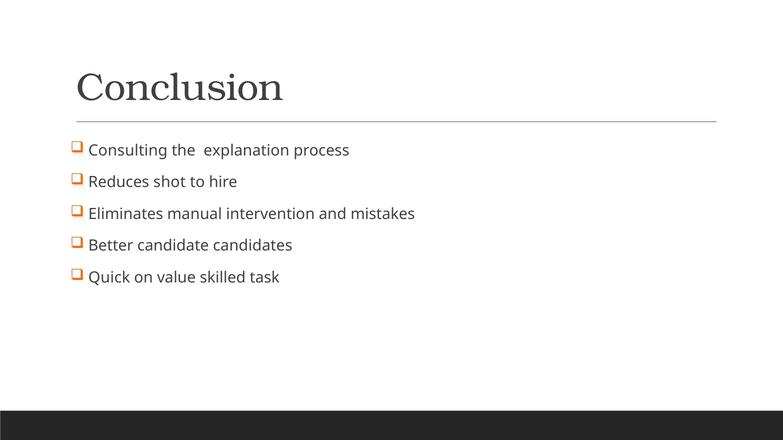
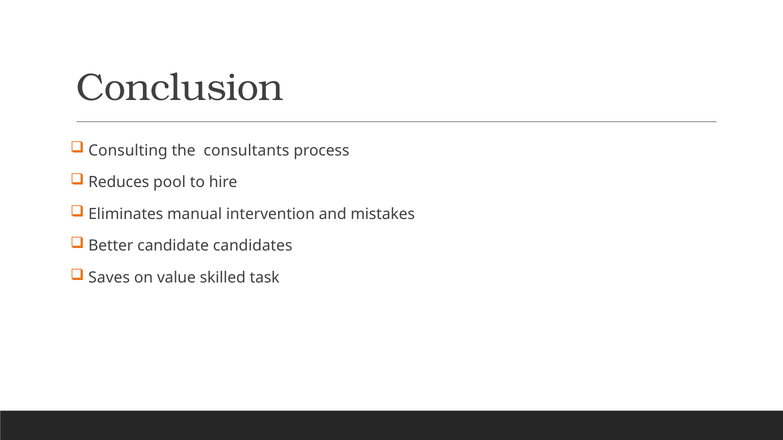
explanation: explanation -> consultants
shot: shot -> pool
Quick: Quick -> Saves
